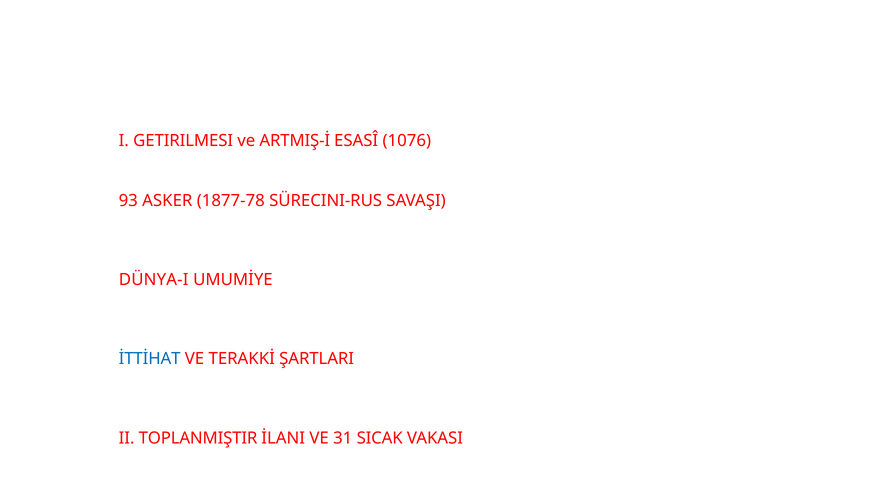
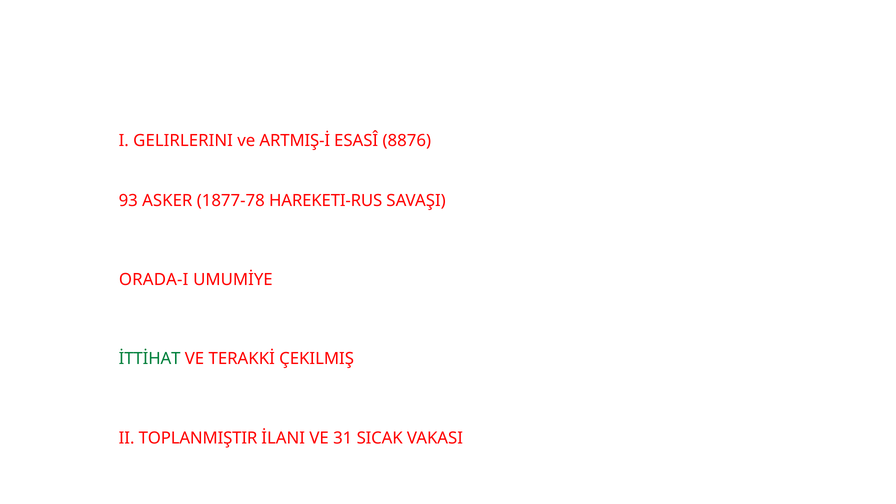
GETIRILMESI: GETIRILMESI -> GELIRLERINI
1076: 1076 -> 8876
SÜRECINI-RUS: SÜRECINI-RUS -> HAREKETI-RUS
DÜNYA-I: DÜNYA-I -> ORADA-I
İTTİHAT colour: blue -> green
ŞARTLARI: ŞARTLARI -> ÇEKILMIŞ
